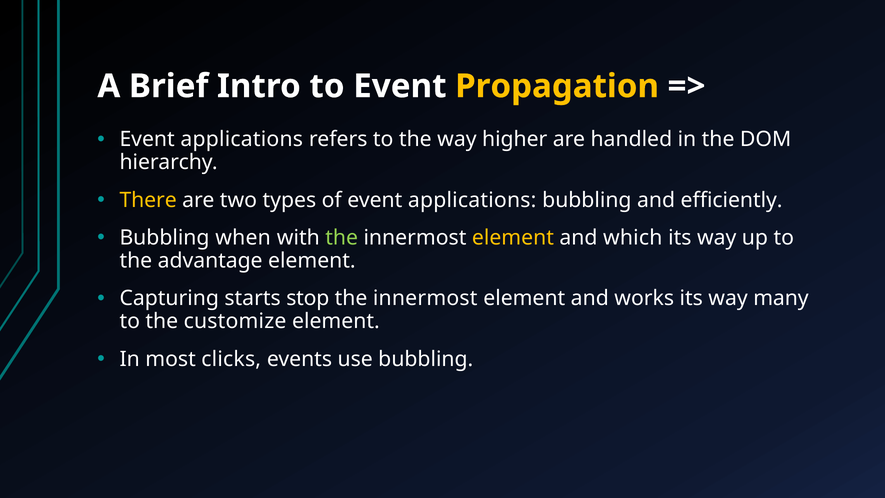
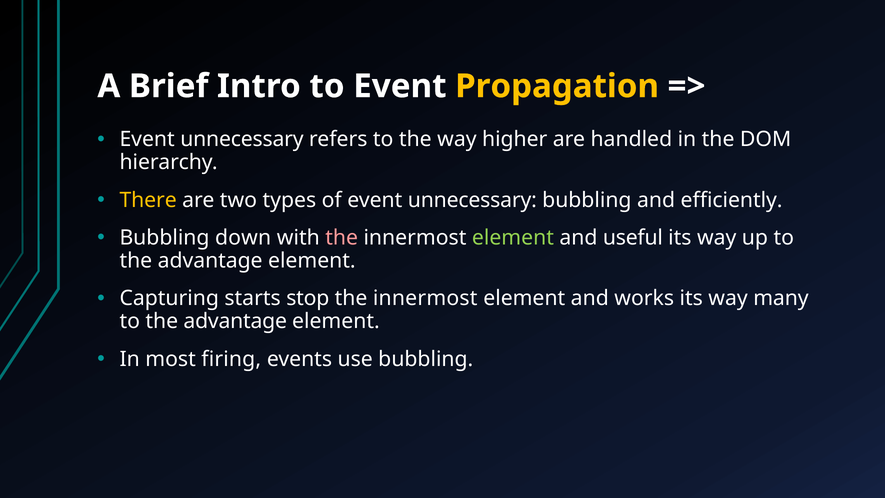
applications at (242, 139): applications -> unnecessary
of event applications: applications -> unnecessary
when: when -> down
the at (342, 238) colour: light green -> pink
element at (513, 238) colour: yellow -> light green
which: which -> useful
customize at (235, 321): customize -> advantage
clicks: clicks -> firing
